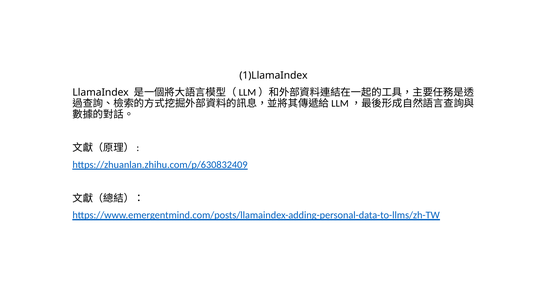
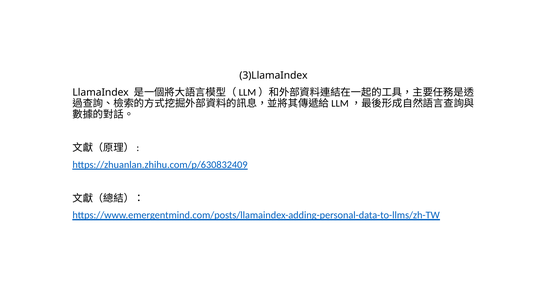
1)LlamaIndex: 1)LlamaIndex -> 3)LlamaIndex
